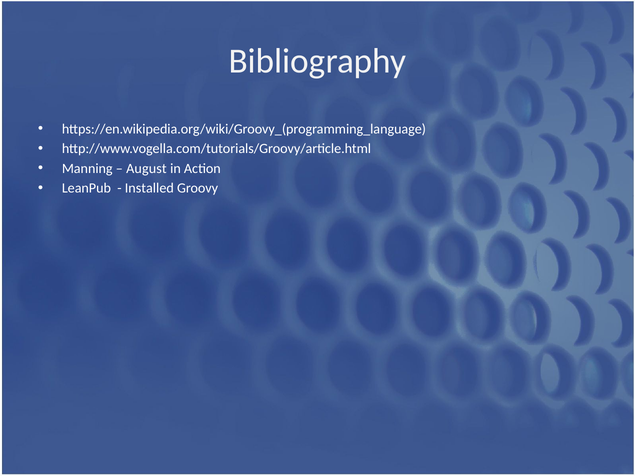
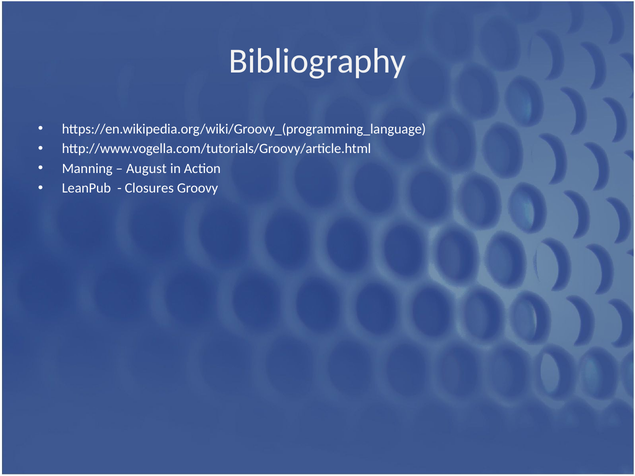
Installed: Installed -> Closures
